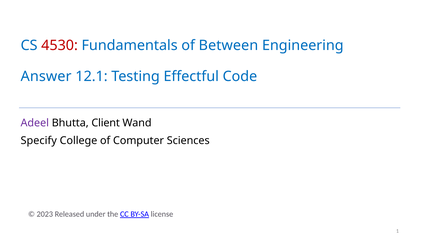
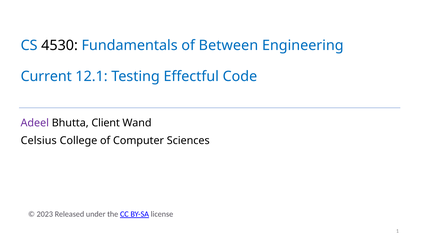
4530 colour: red -> black
Answer: Answer -> Current
Specify: Specify -> Celsius
